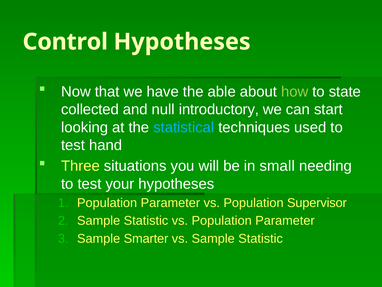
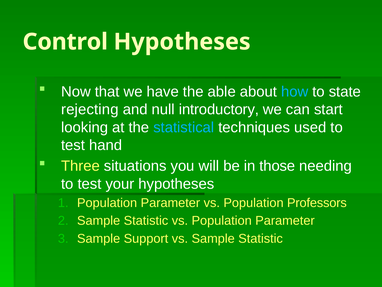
how colour: light green -> light blue
collected: collected -> rejecting
small: small -> those
Supervisor: Supervisor -> Professors
Smarter: Smarter -> Support
